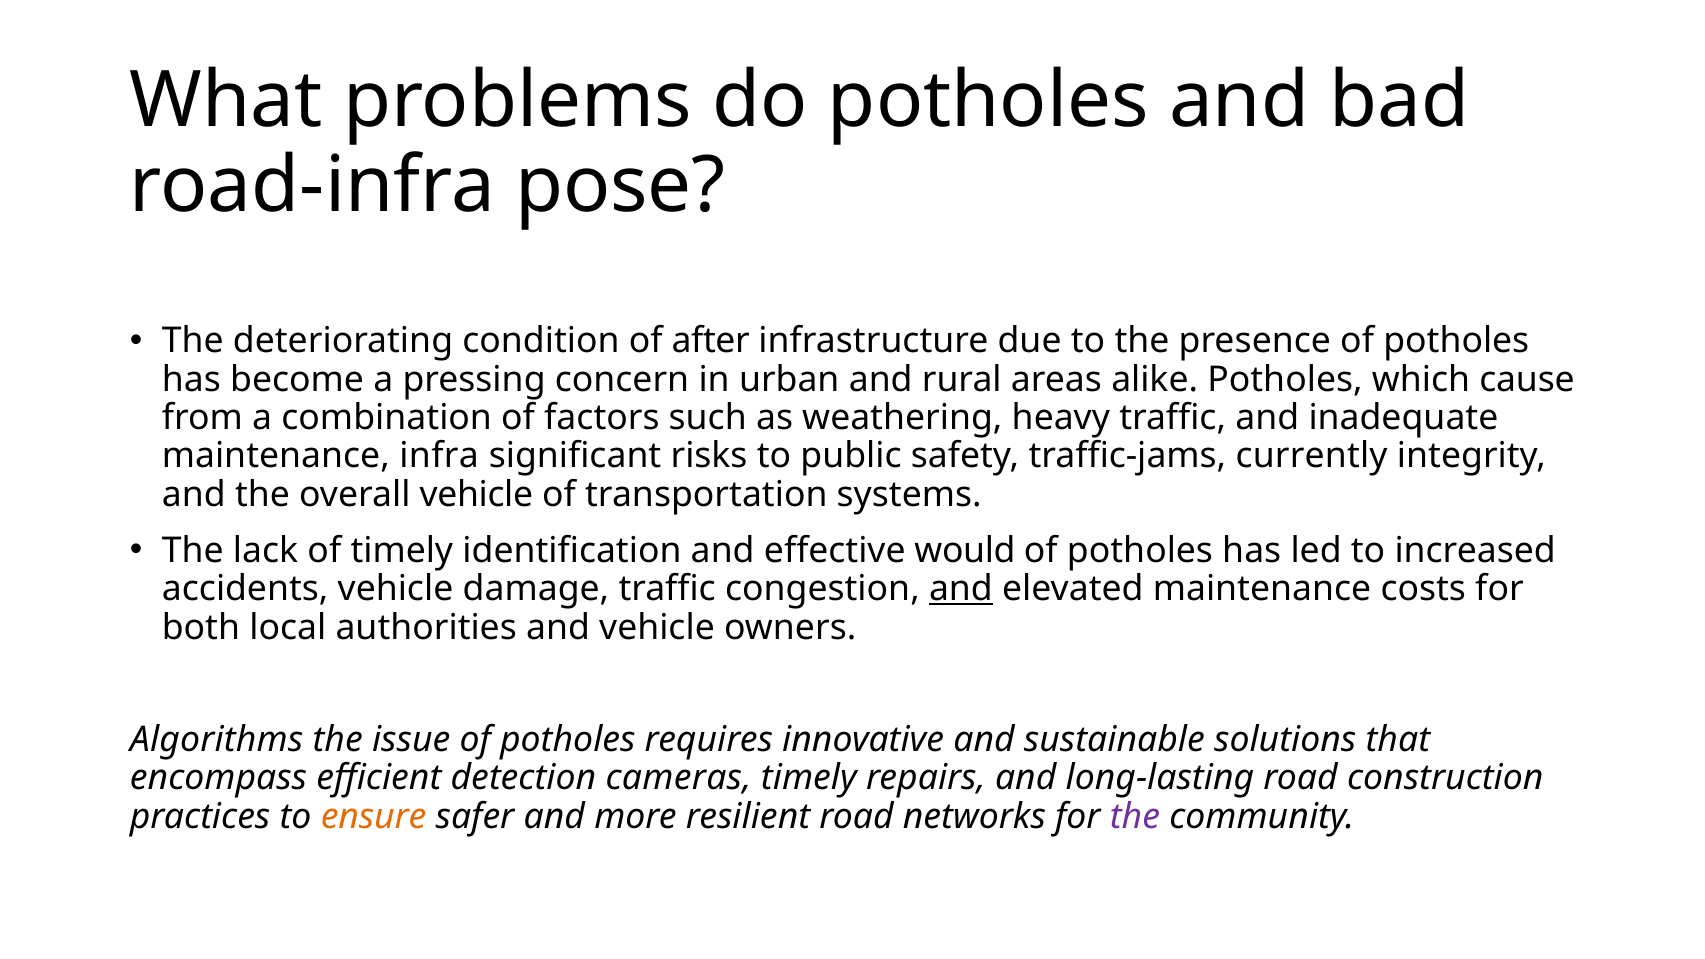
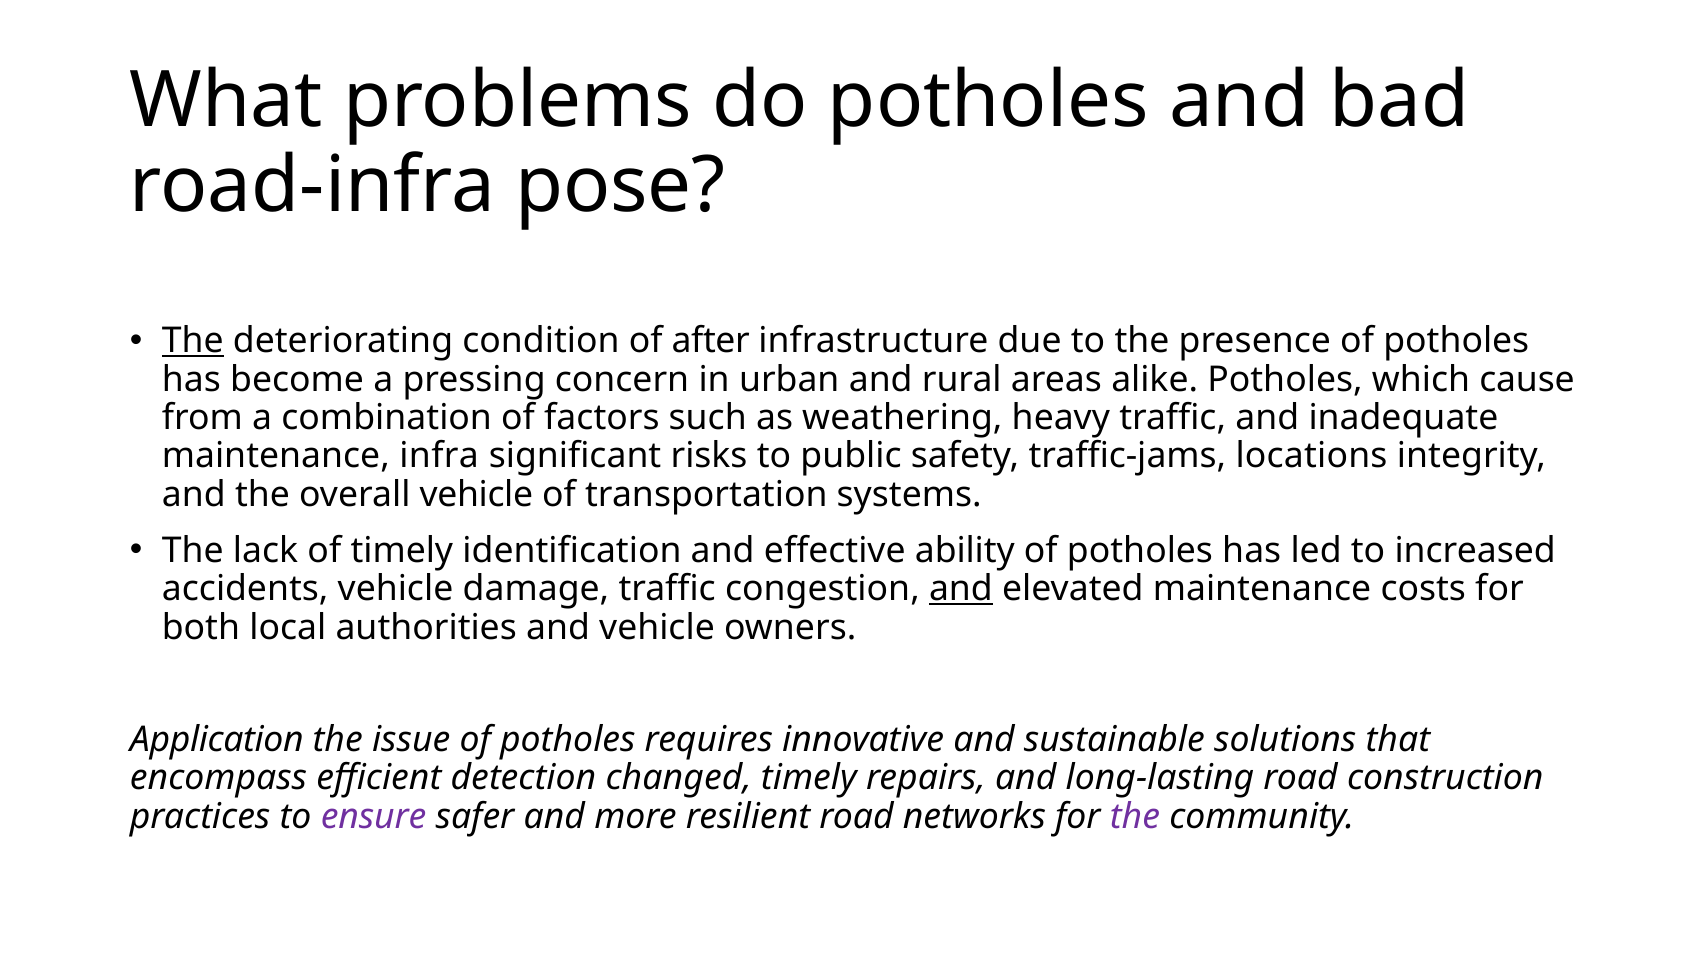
The at (193, 341) underline: none -> present
currently: currently -> locations
would: would -> ability
Algorithms: Algorithms -> Application
cameras: cameras -> changed
ensure colour: orange -> purple
